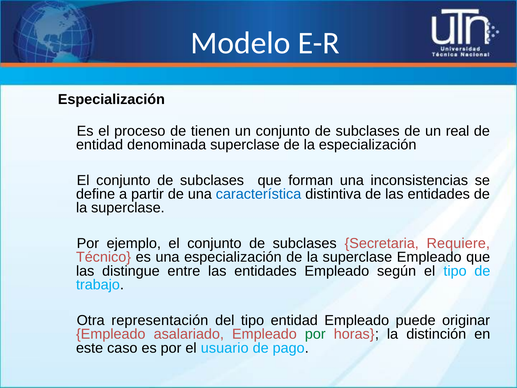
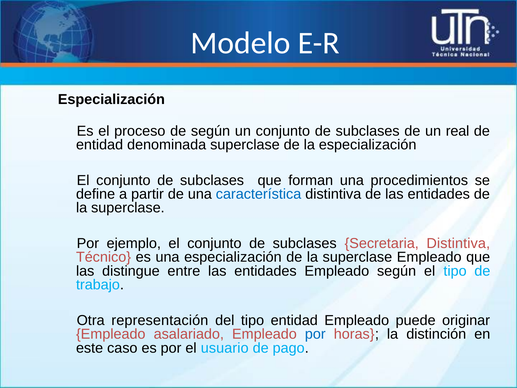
de tienen: tienen -> según
inconsistencias: inconsistencias -> procedimientos
Secretaria Requiere: Requiere -> Distintiva
por at (315, 334) colour: green -> blue
